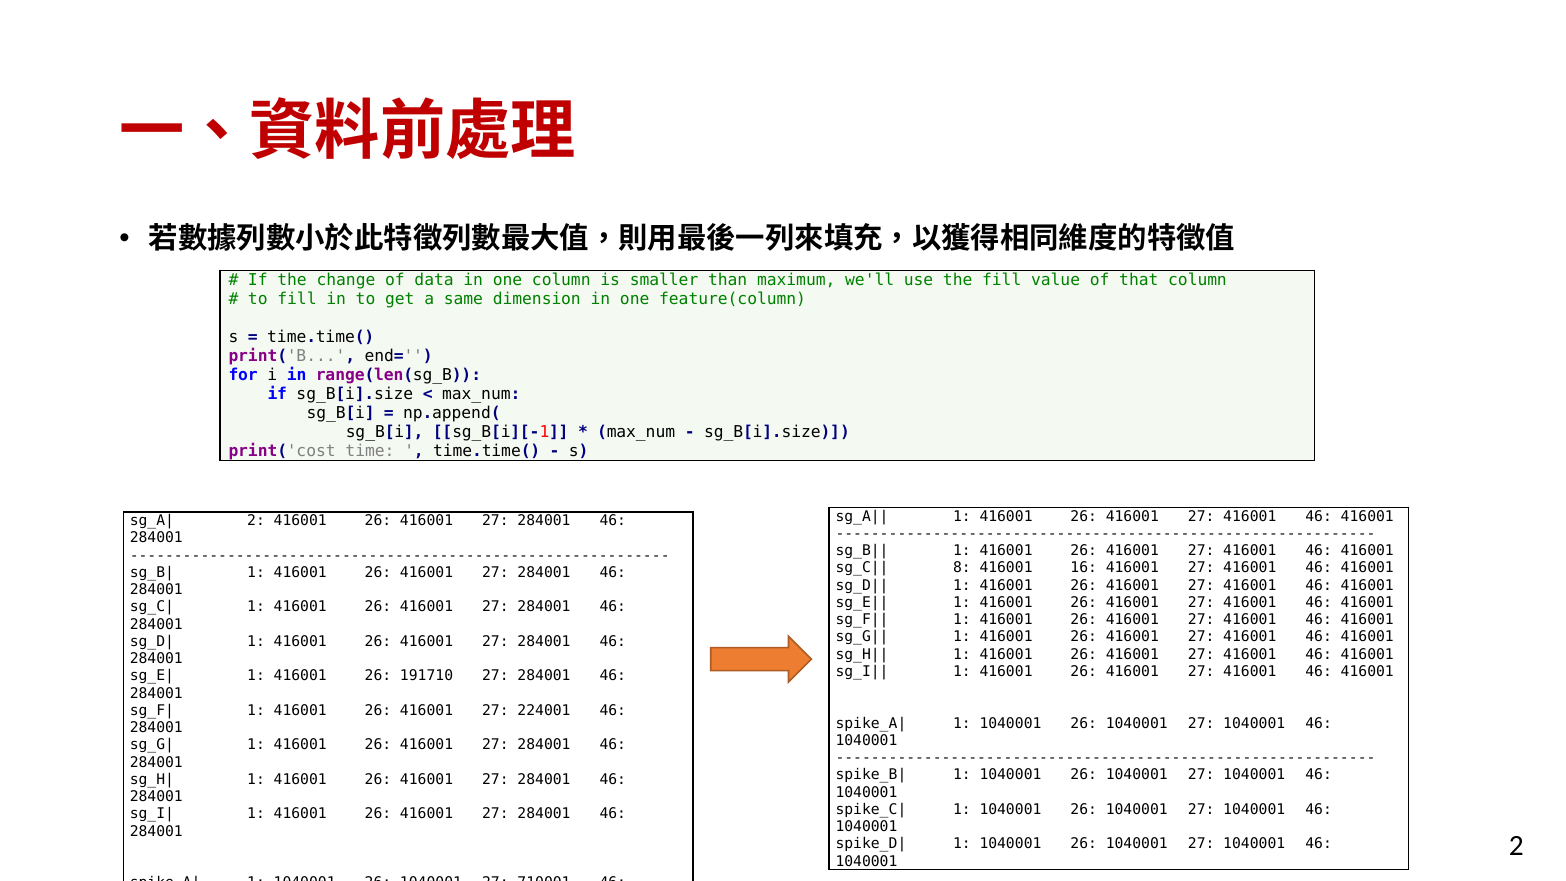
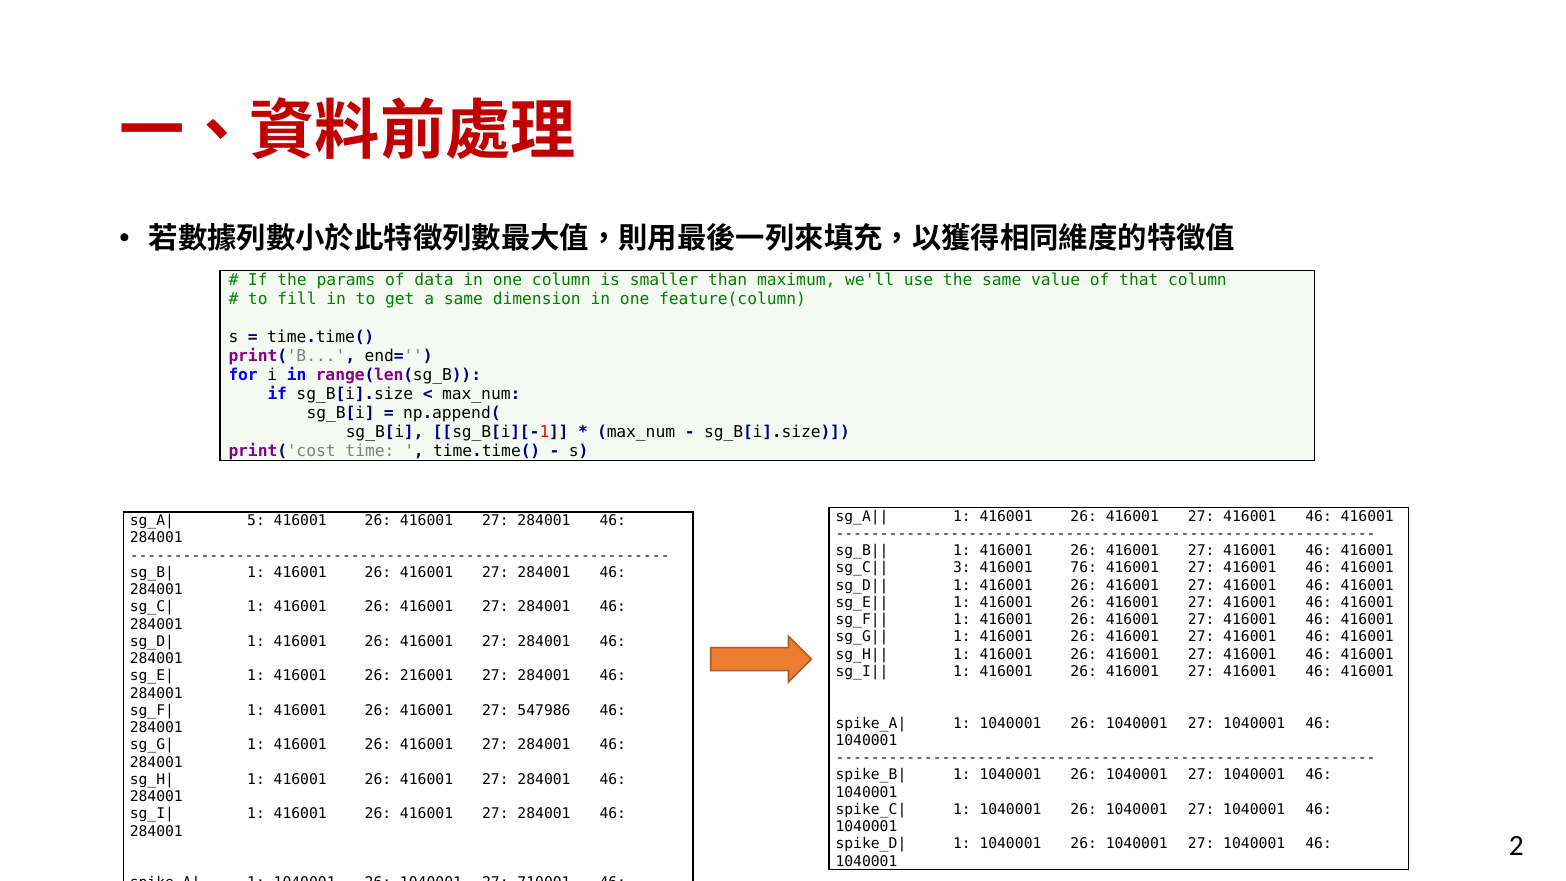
change: change -> params
the fill: fill -> same
2 at (256, 521): 2 -> 5
8: 8 -> 3
16: 16 -> 76
191710: 191710 -> 216001
224001: 224001 -> 547986
